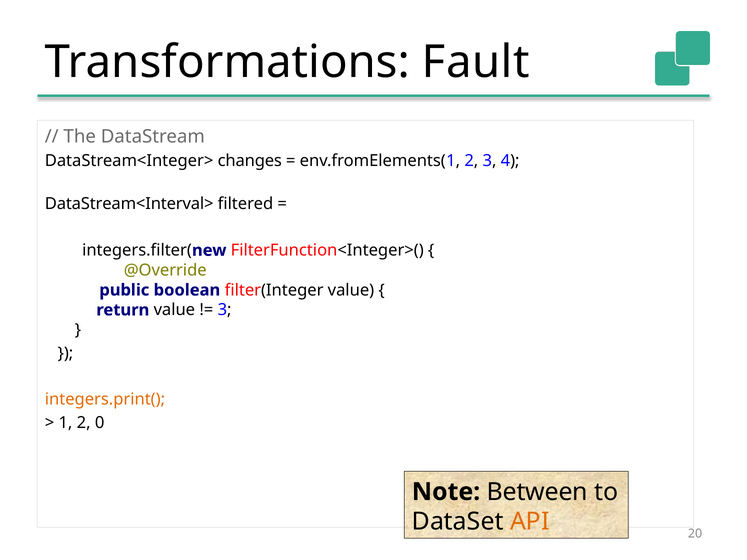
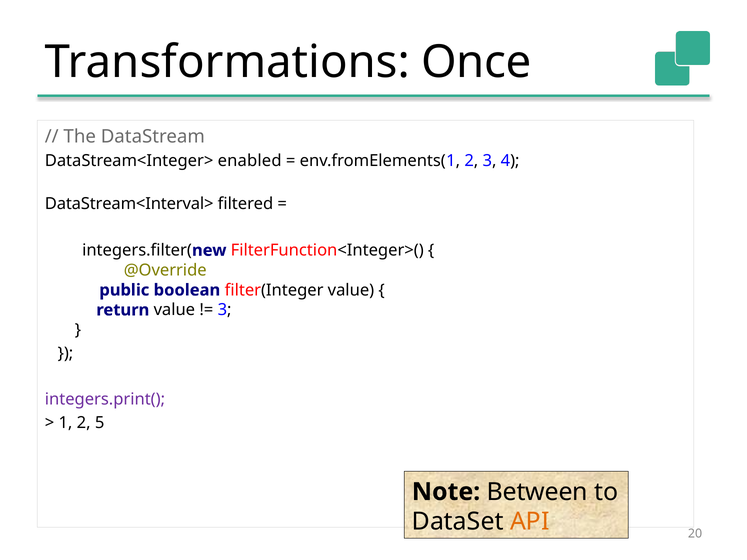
Fault: Fault -> Once
changes: changes -> enabled
integers.print( colour: orange -> purple
0: 0 -> 5
